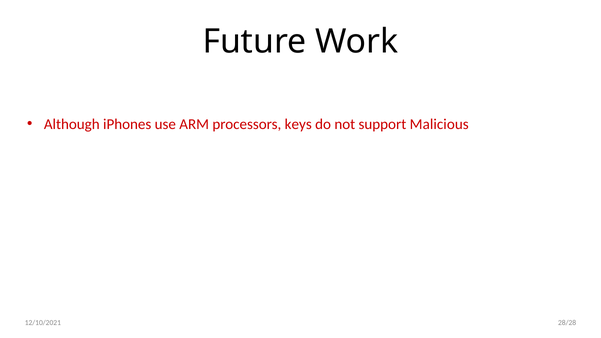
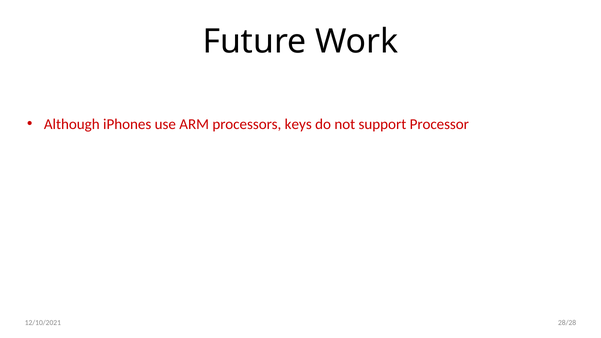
Malicious: Malicious -> Processor
